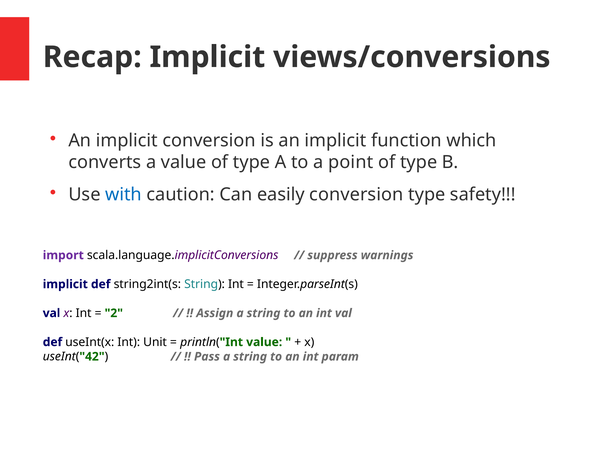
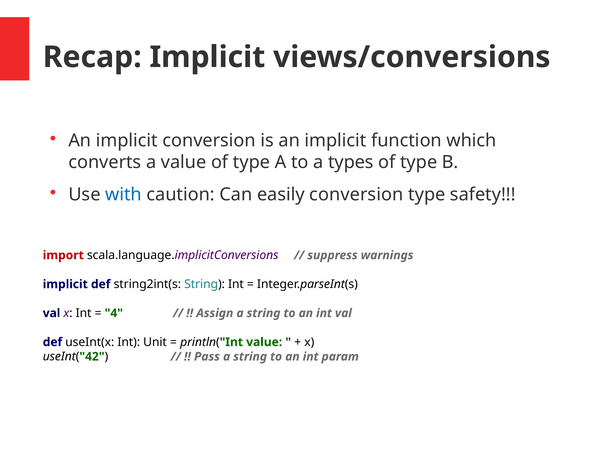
point: point -> types
import colour: purple -> red
2: 2 -> 4
